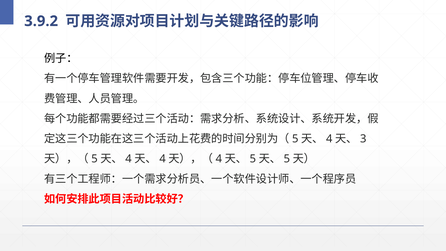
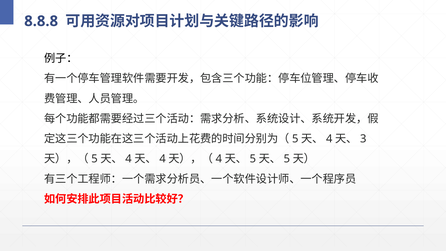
3.9.2: 3.9.2 -> 8.8.8
